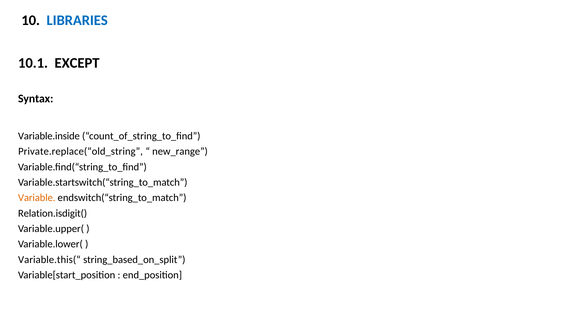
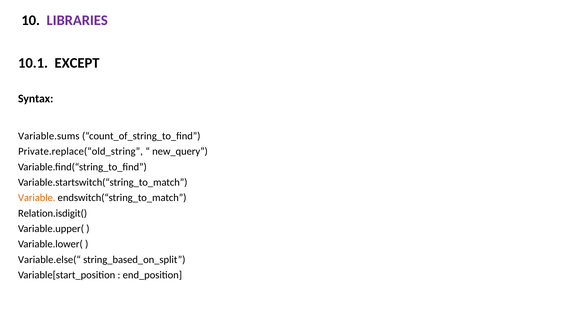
LIBRARIES colour: blue -> purple
Variable.inside: Variable.inside -> Variable.sums
new_range: new_range -> new_query
Variable.this(“: Variable.this(“ -> Variable.else(“
